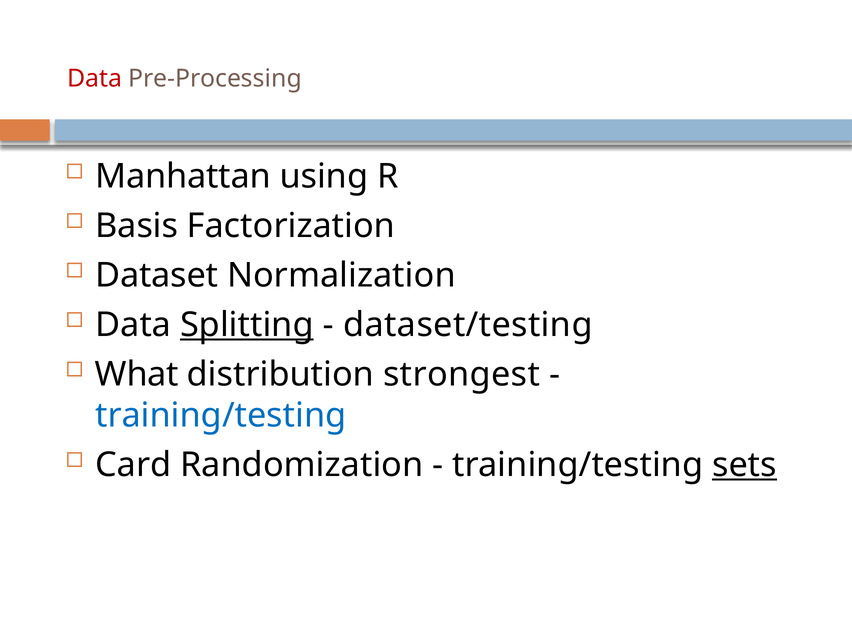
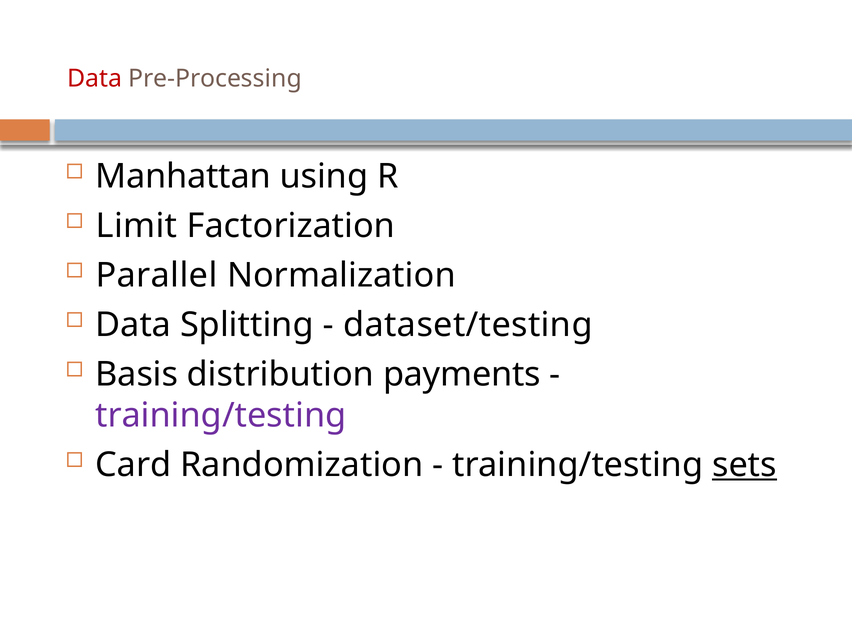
Basis: Basis -> Limit
Dataset: Dataset -> Parallel
Splitting underline: present -> none
What: What -> Basis
strongest: strongest -> payments
training/testing at (221, 415) colour: blue -> purple
